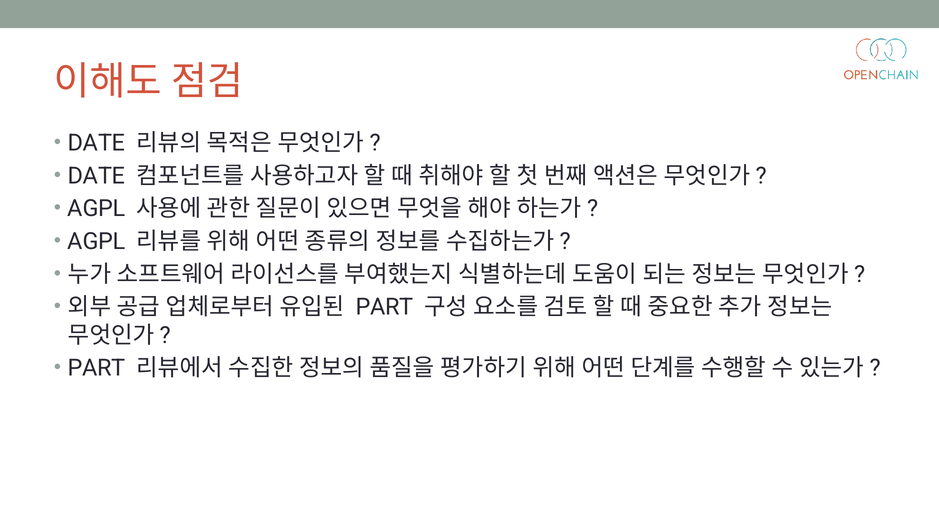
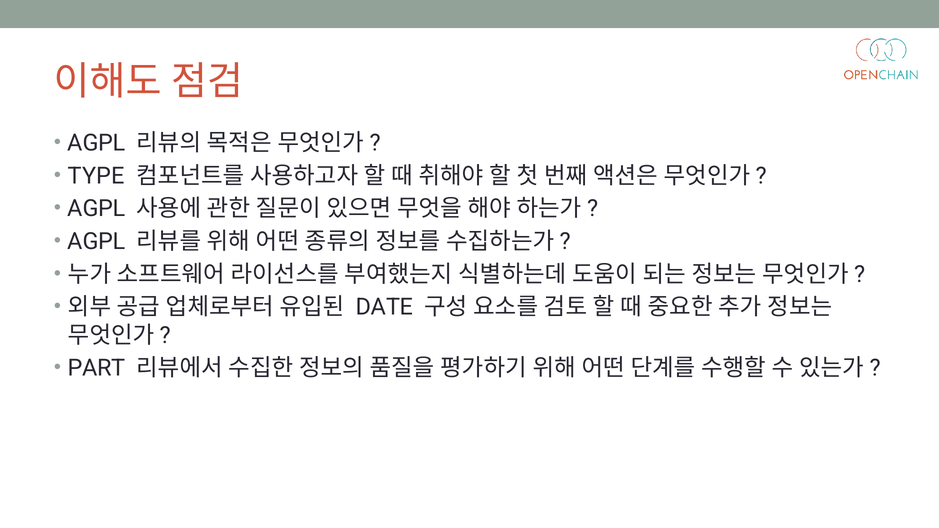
DATE at (96, 143): DATE -> AGPL
DATE at (96, 176): DATE -> TYPE
PART at (384, 307): PART -> DATE
